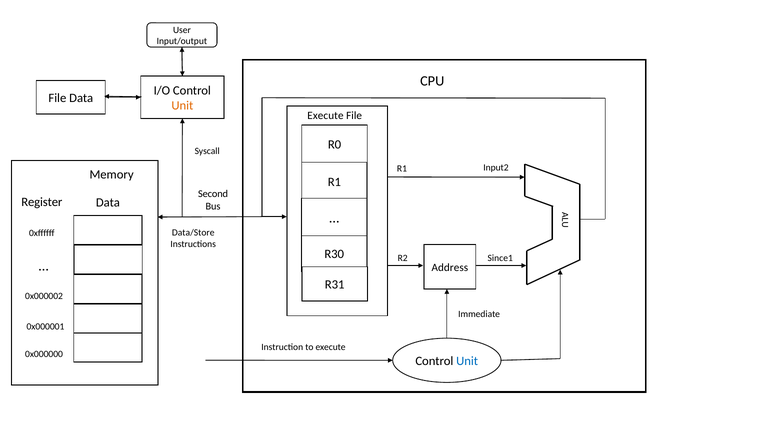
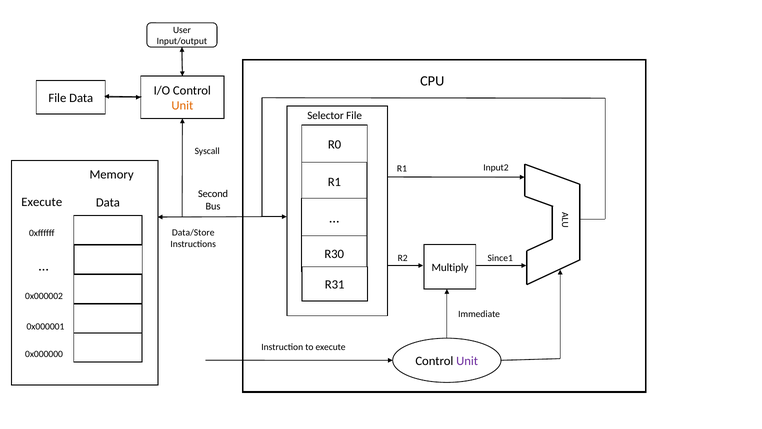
Execute at (325, 116): Execute -> Selector
Register at (42, 202): Register -> Execute
Address: Address -> Multiply
Unit at (467, 361) colour: blue -> purple
